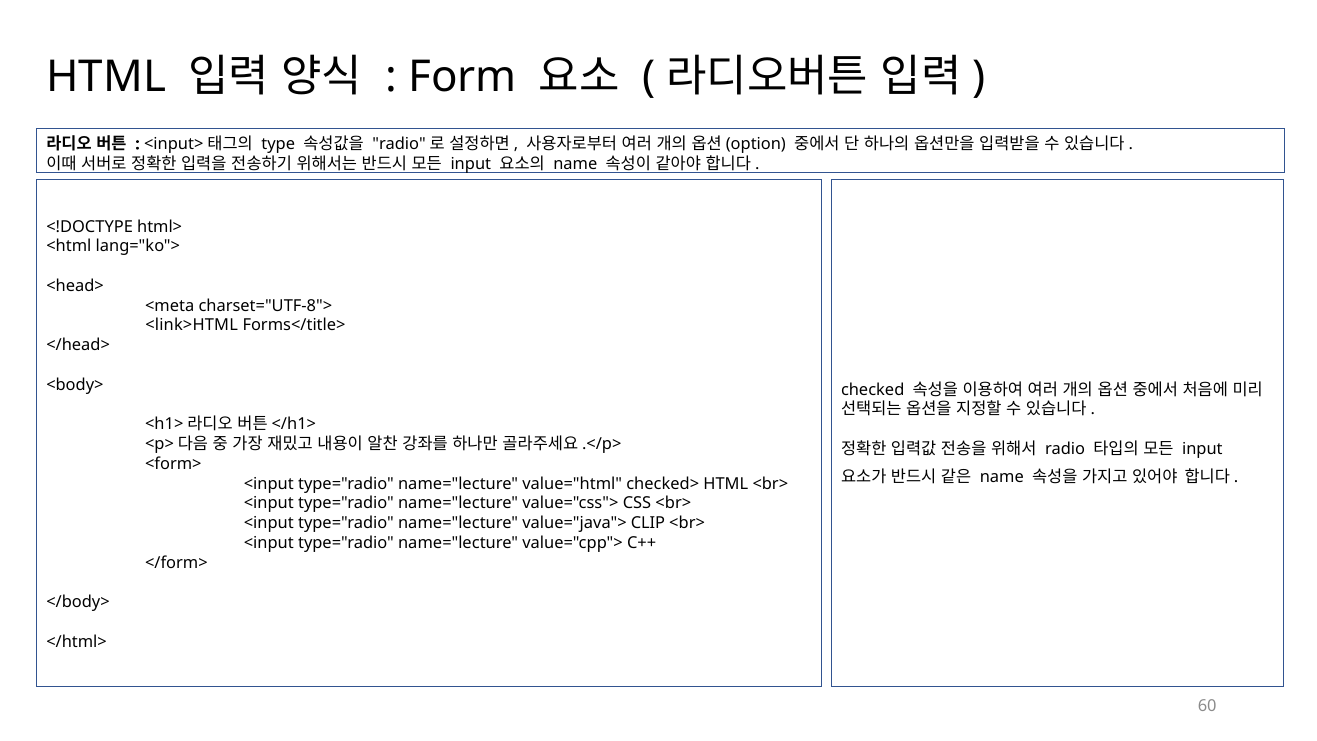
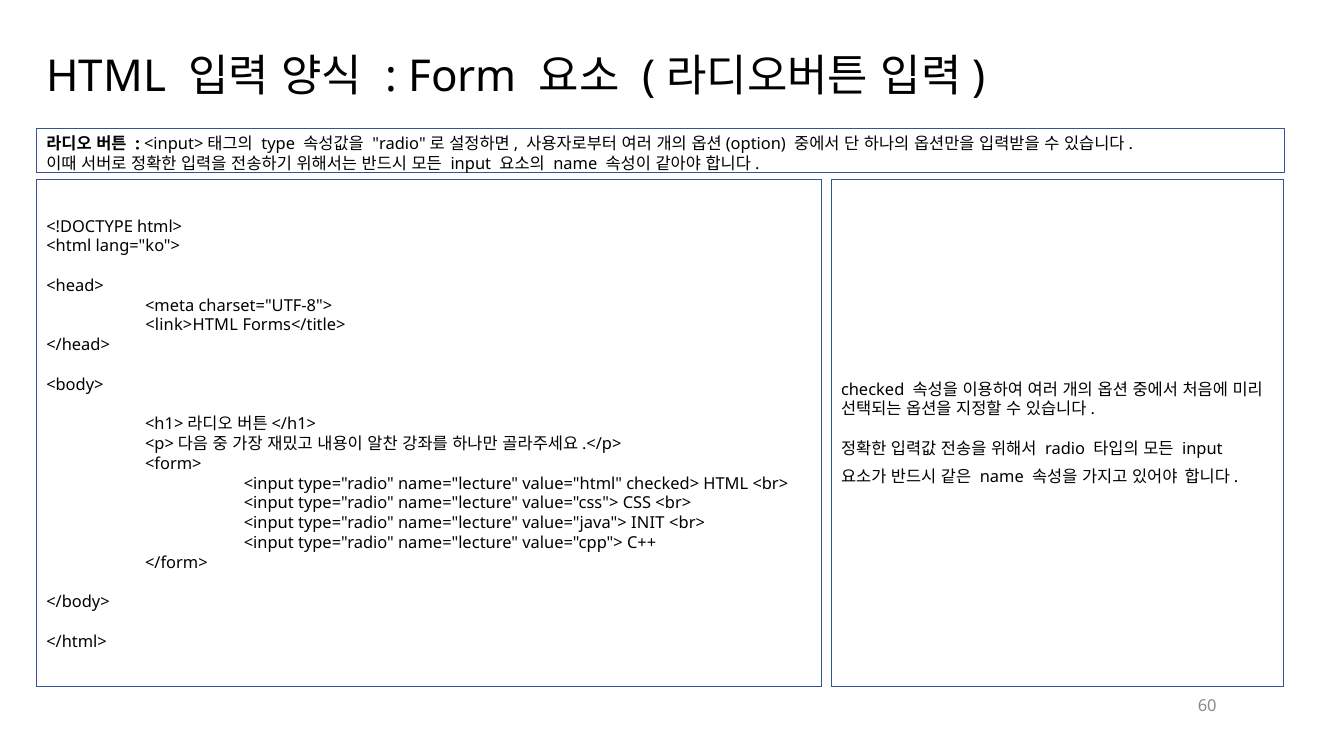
CLIP: CLIP -> INIT
